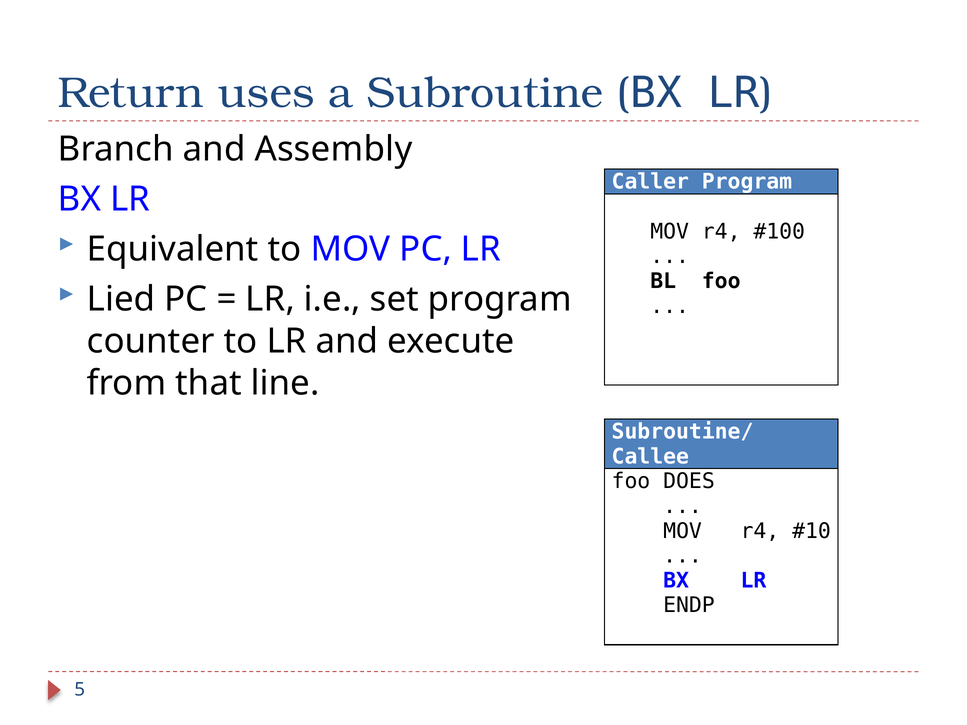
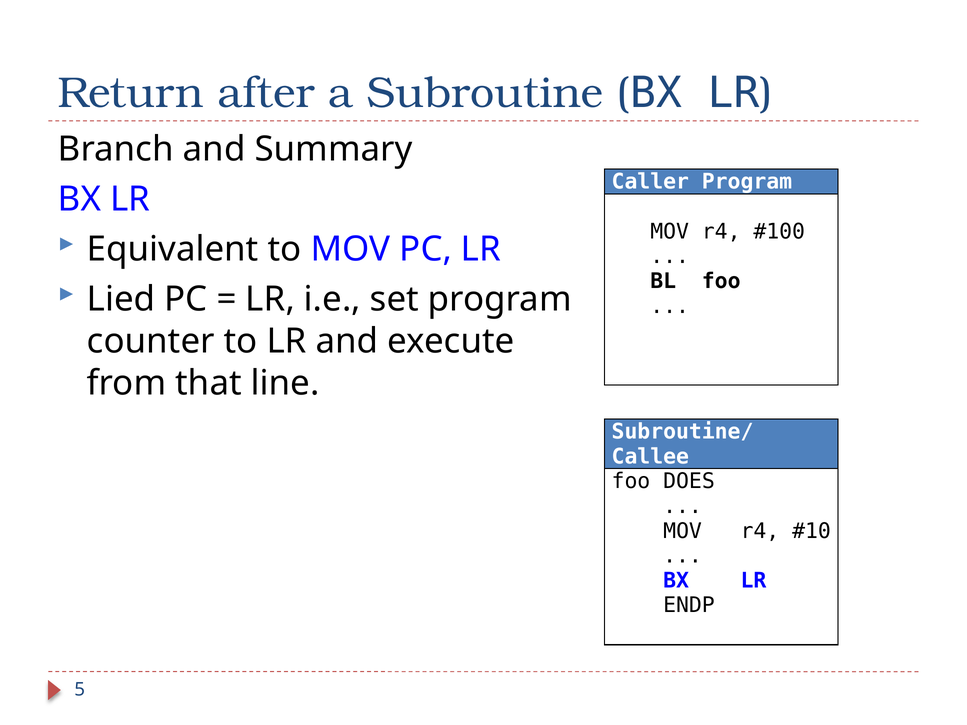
uses: uses -> after
Assembly: Assembly -> Summary
